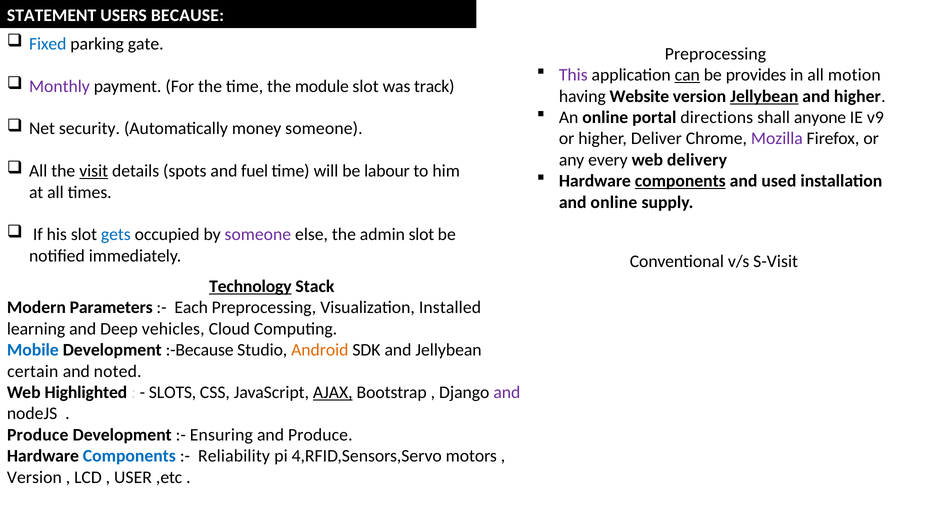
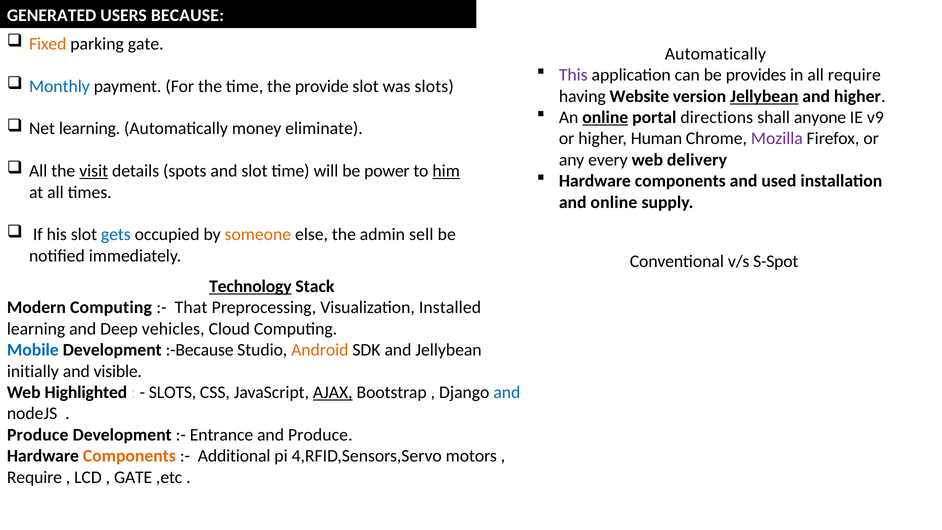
STATEMENT: STATEMENT -> GENERATED
Fixed colour: blue -> orange
Preprocessing at (715, 54): Preprocessing -> Automatically
can underline: present -> none
all motion: motion -> require
Monthly colour: purple -> blue
module: module -> provide
was track: track -> slots
online at (605, 117) underline: none -> present
Net security: security -> learning
money someone: someone -> eliminate
Deliver: Deliver -> Human
and fuel: fuel -> slot
labour: labour -> power
him underline: none -> present
components at (680, 181) underline: present -> none
someone at (258, 235) colour: purple -> orange
admin slot: slot -> sell
S-Visit: S-Visit -> S-Spot
Modern Parameters: Parameters -> Computing
Each: Each -> That
certain: certain -> initially
noted: noted -> visible
and at (507, 392) colour: purple -> blue
Ensuring: Ensuring -> Entrance
Components at (129, 456) colour: blue -> orange
Reliability: Reliability -> Additional
Version at (34, 477): Version -> Require
USER at (133, 477): USER -> GATE
